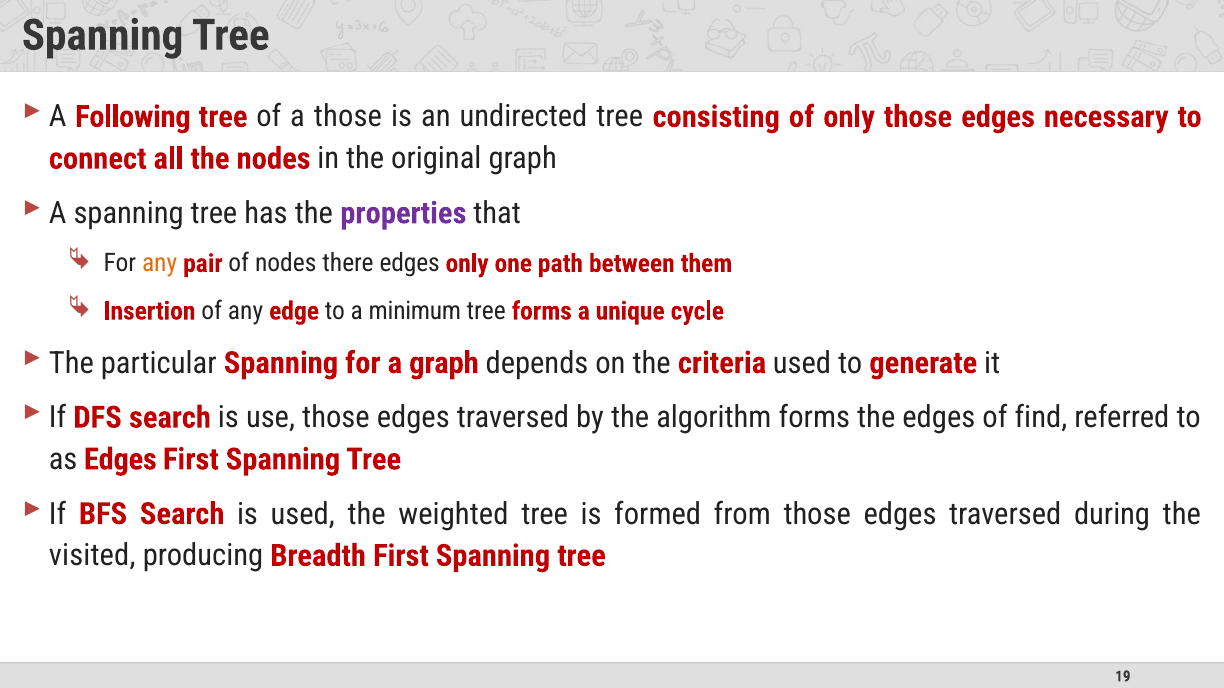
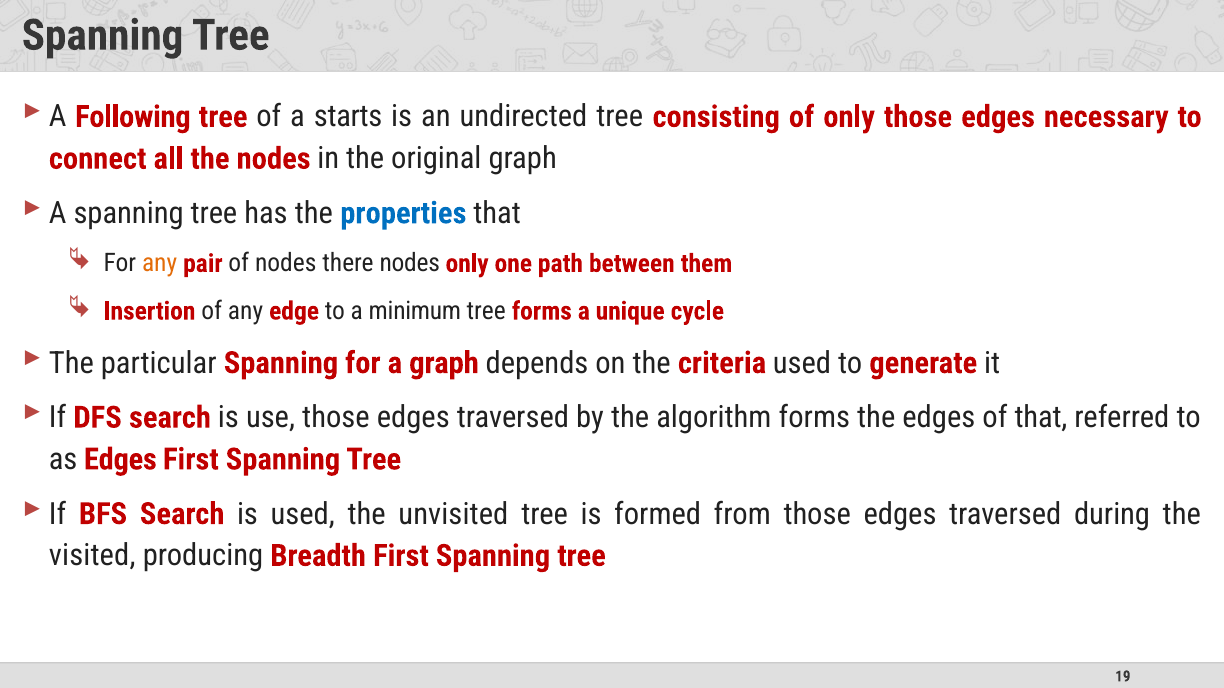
a those: those -> starts
properties colour: purple -> blue
there edges: edges -> nodes
of find: find -> that
weighted: weighted -> unvisited
